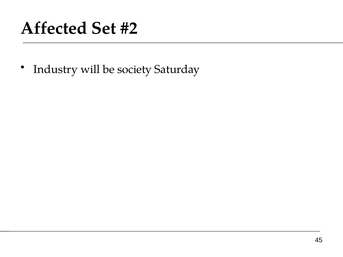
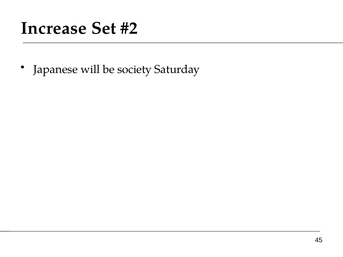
Affected: Affected -> Increase
Industry: Industry -> Japanese
